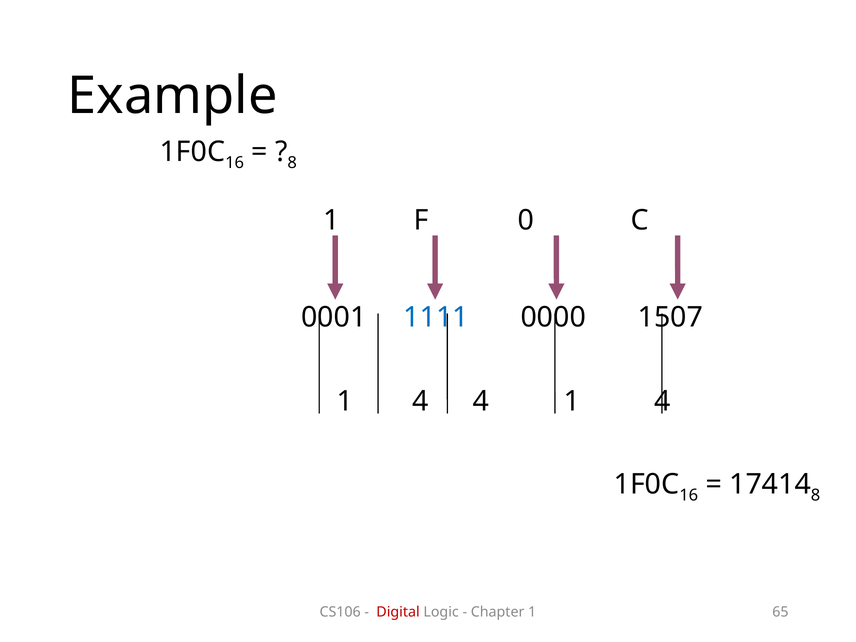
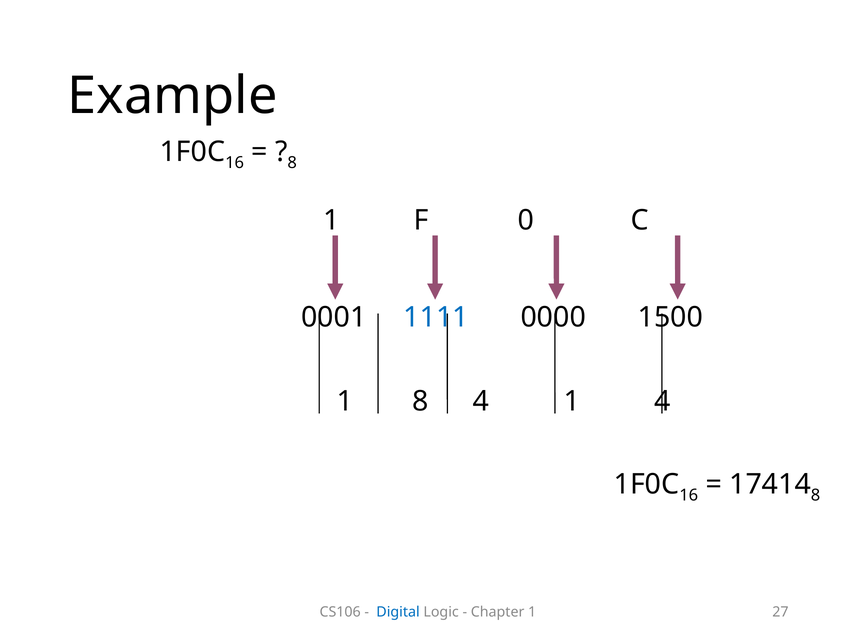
1507: 1507 -> 1500
4 at (420, 401): 4 -> 8
Digital colour: red -> blue
65: 65 -> 27
